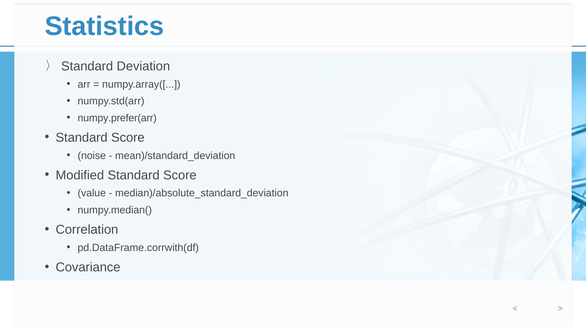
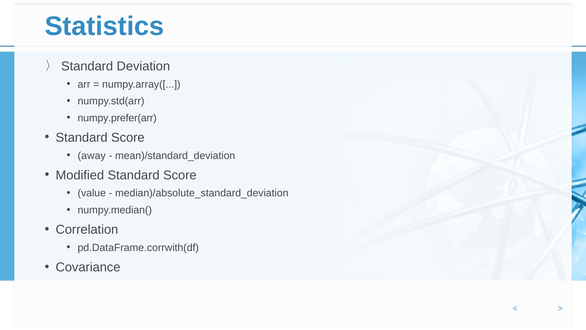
noise: noise -> away
